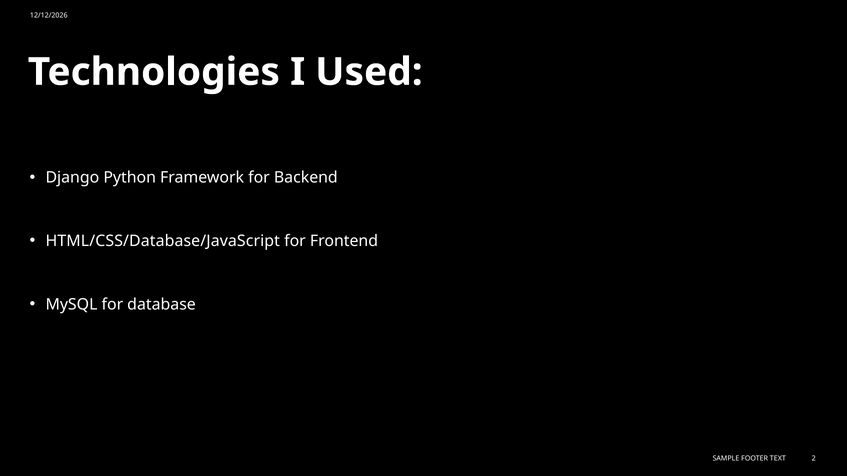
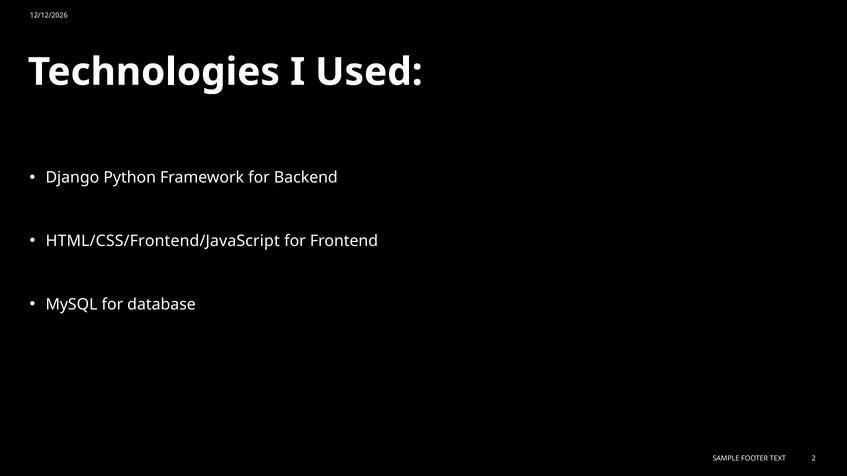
HTML/CSS/Database/JavaScript: HTML/CSS/Database/JavaScript -> HTML/CSS/Frontend/JavaScript
